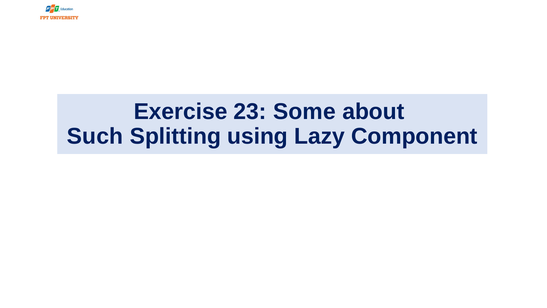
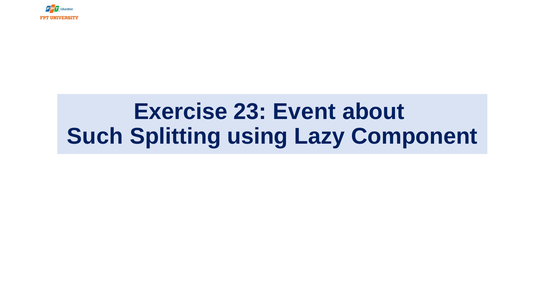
Some: Some -> Event
